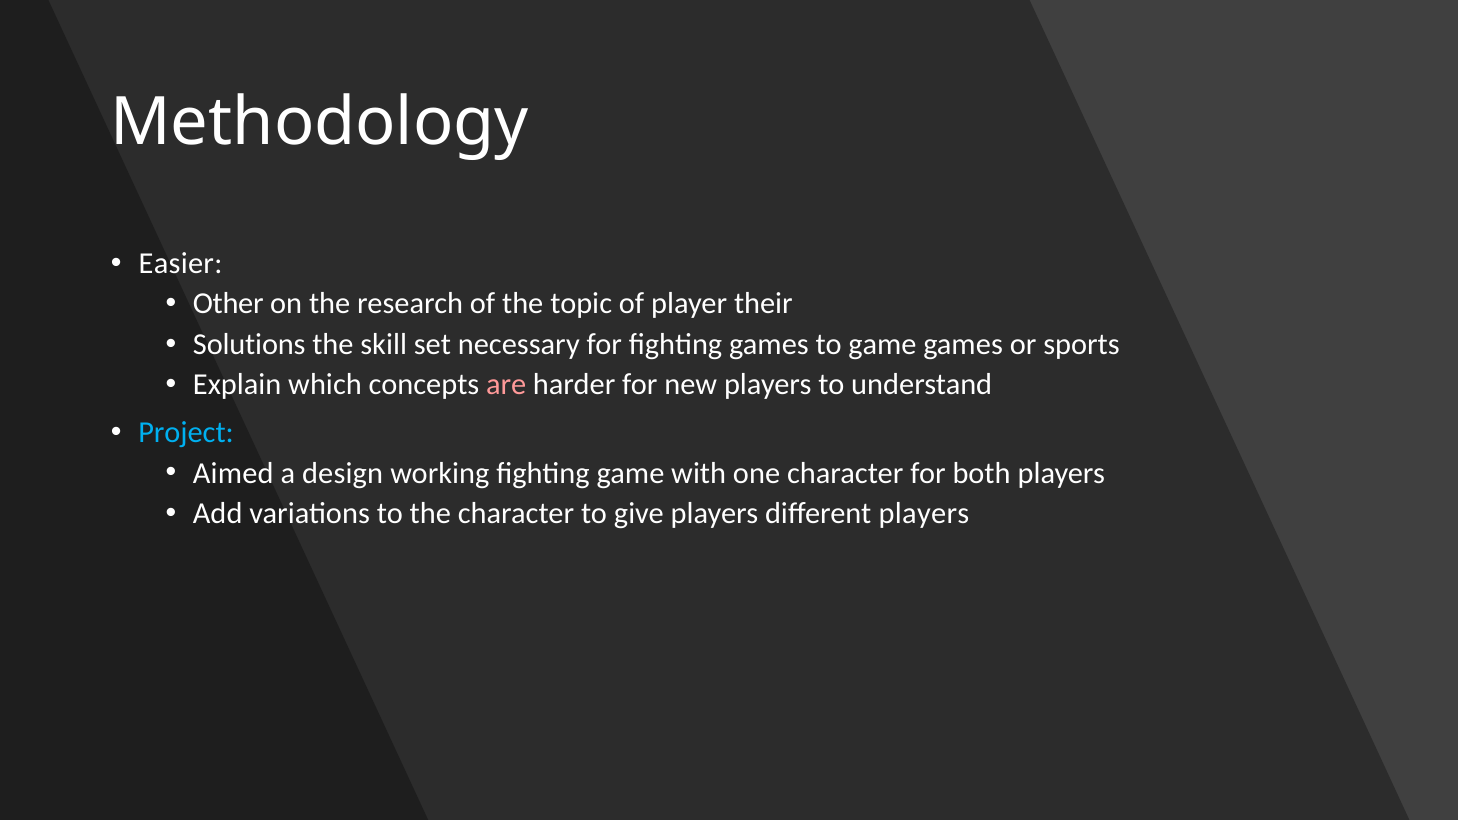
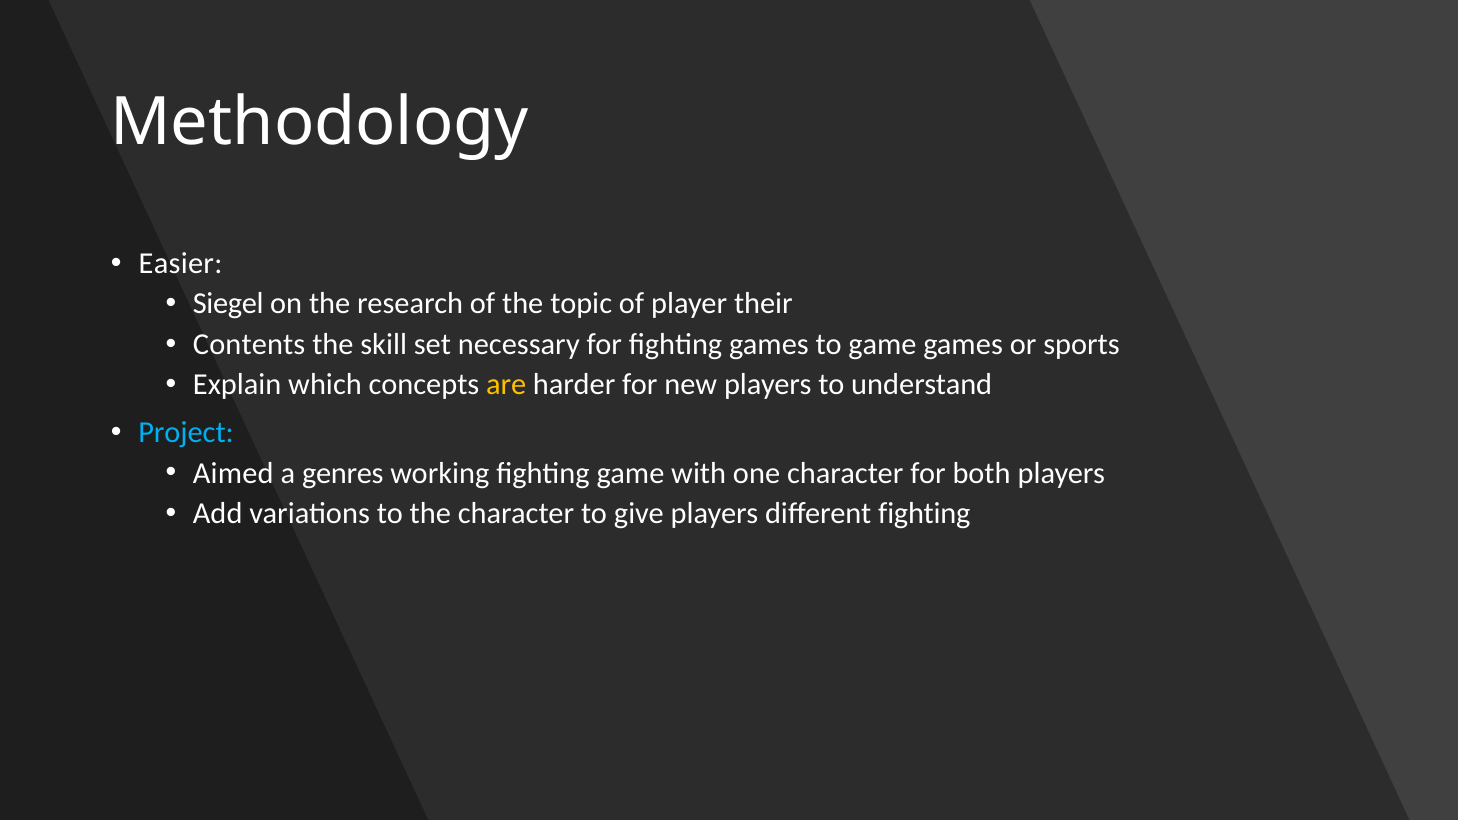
Other: Other -> Siegel
Solutions: Solutions -> Contents
are colour: pink -> yellow
design: design -> genres
different players: players -> fighting
